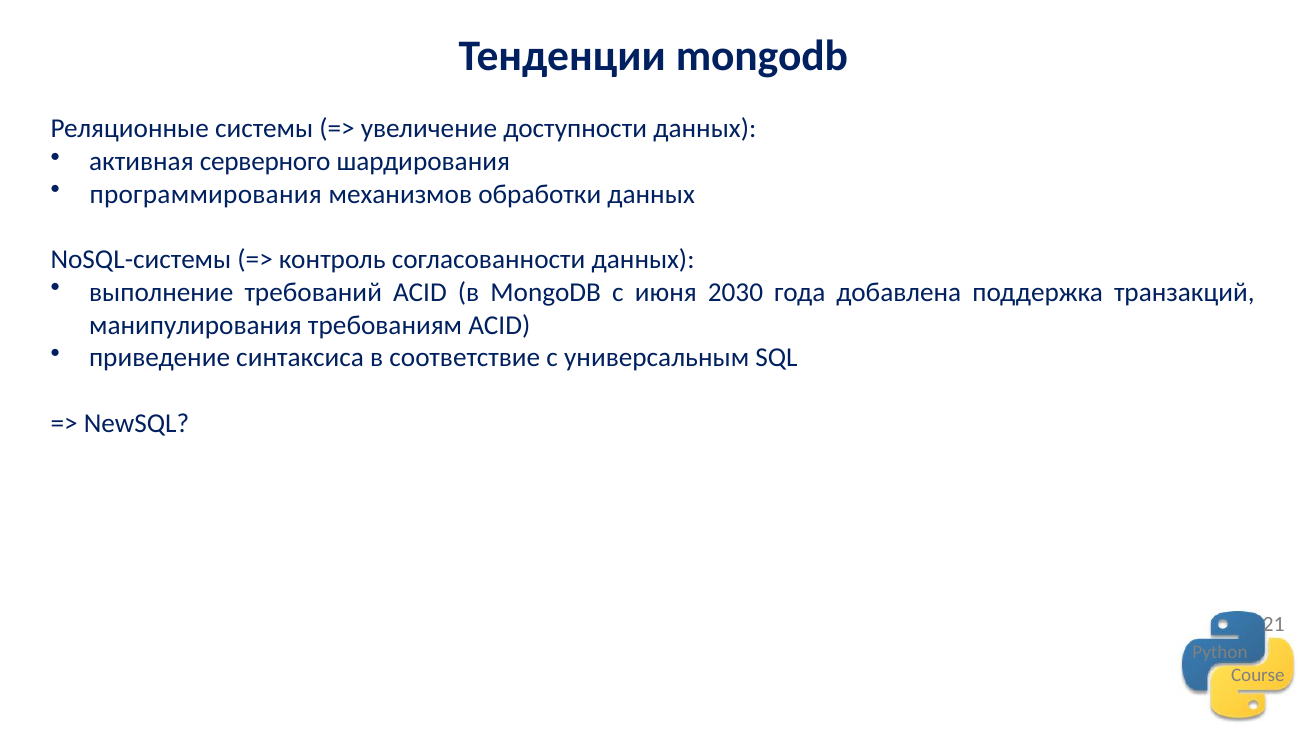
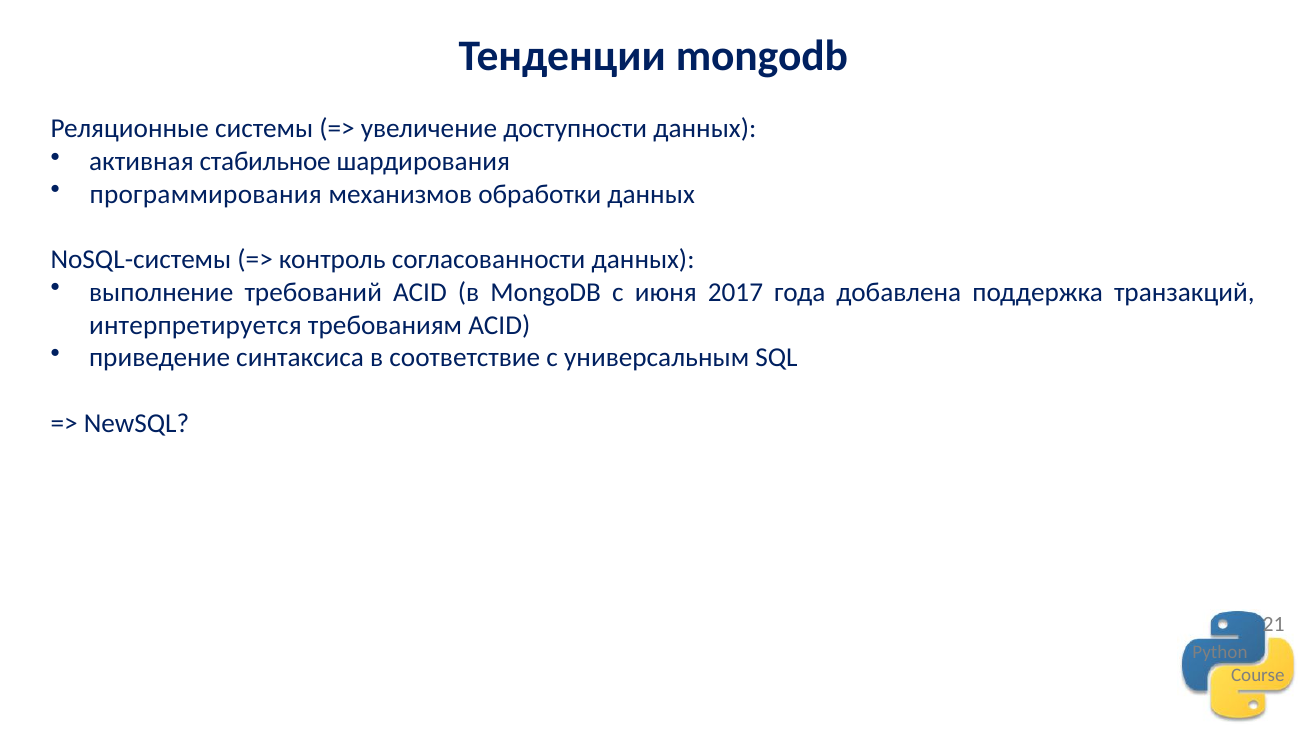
серверного: серверного -> стабильное
2030: 2030 -> 2017
манипулирования: манипулирования -> интерпретируется
